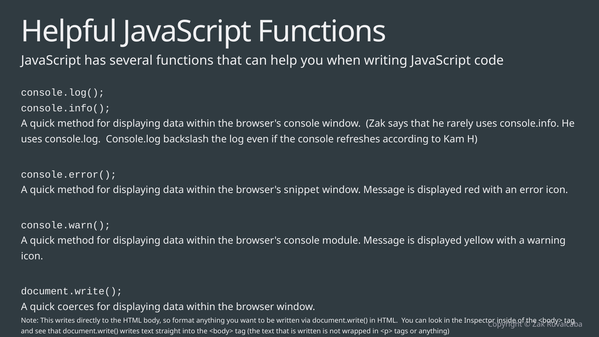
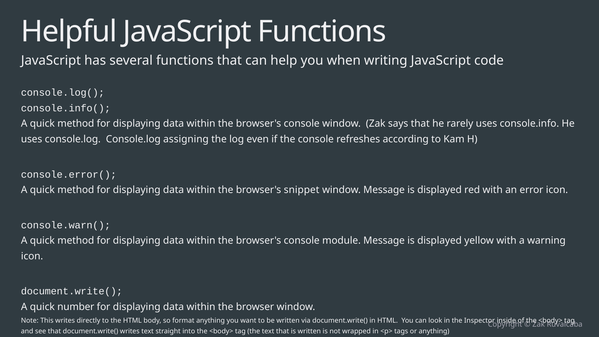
backslash: backslash -> assigning
coerces: coerces -> number
